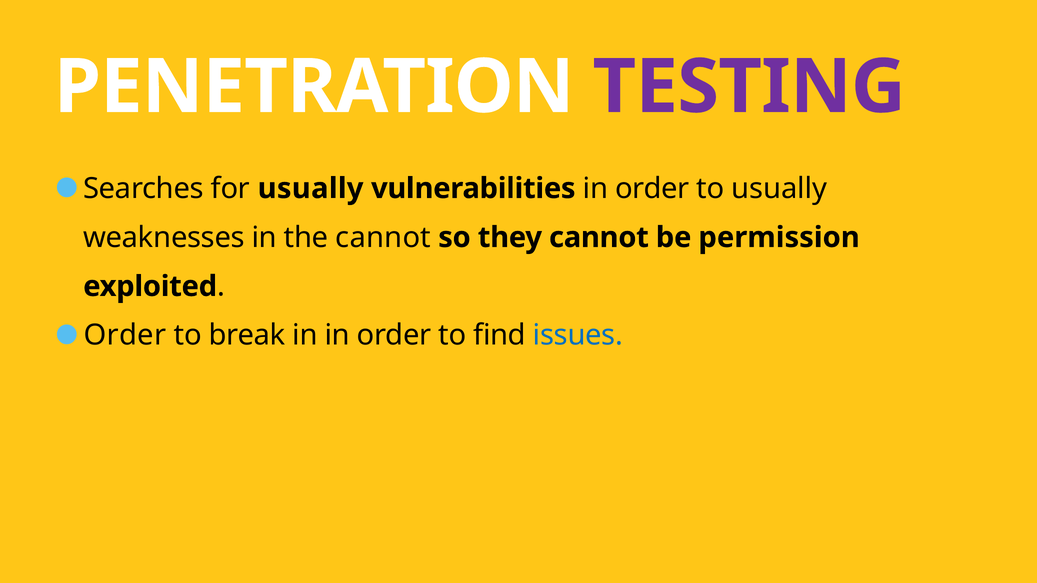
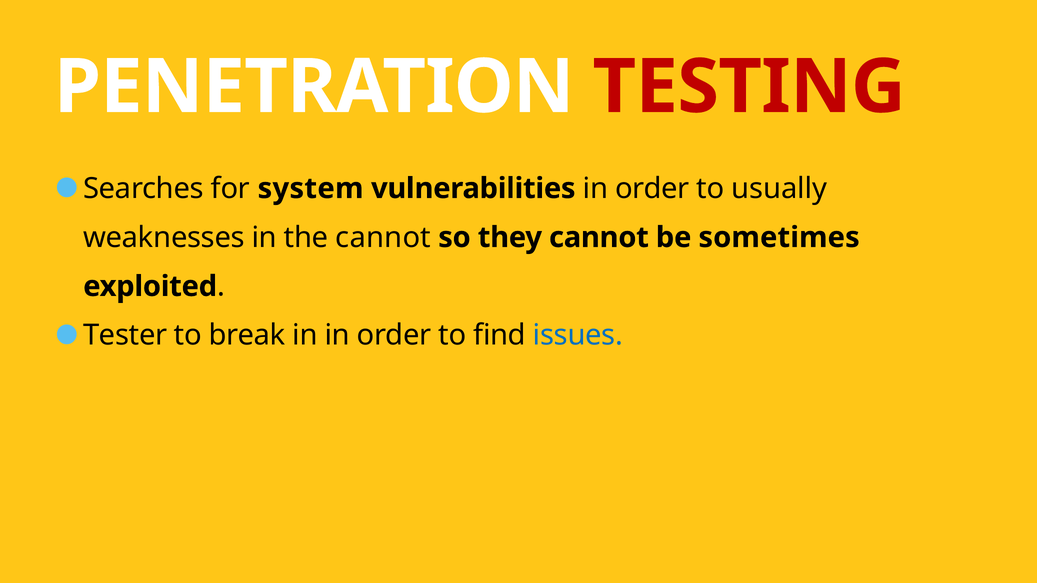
TESTING colour: purple -> red
for usually: usually -> system
permission: permission -> sometimes
Order at (125, 336): Order -> Tester
